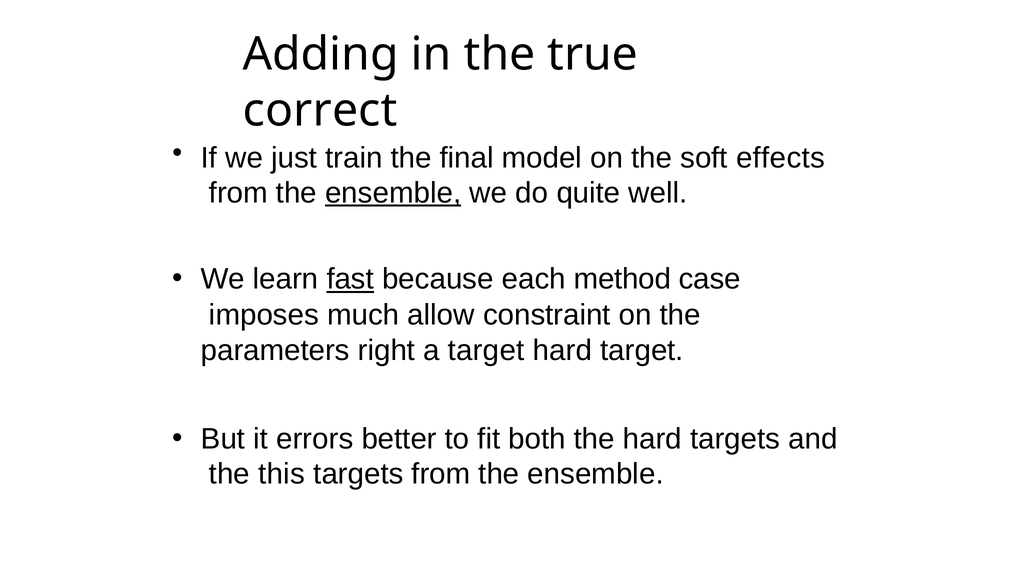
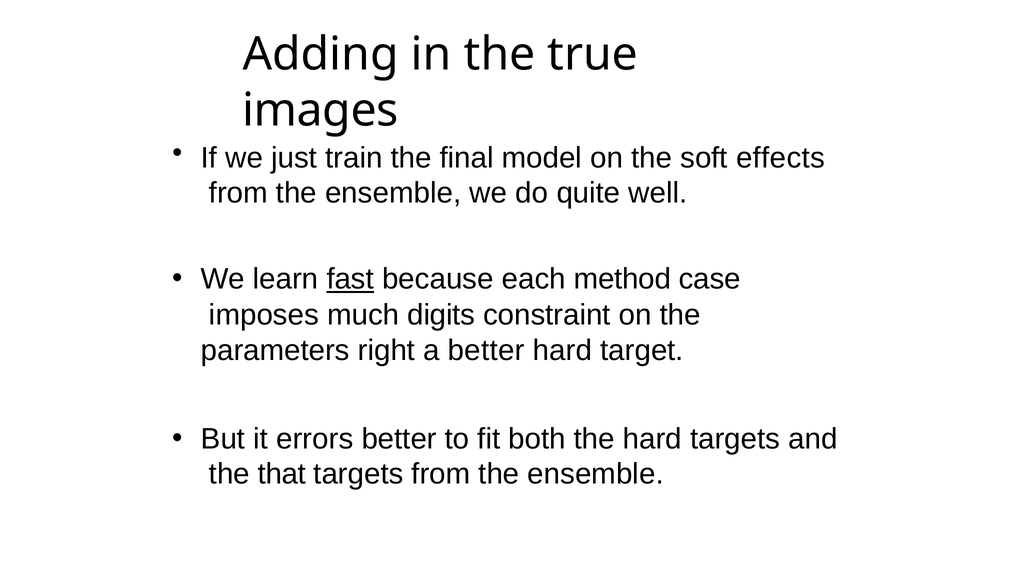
correct: correct -> images
ensemble at (393, 193) underline: present -> none
allow: allow -> digits
a target: target -> better
this: this -> that
